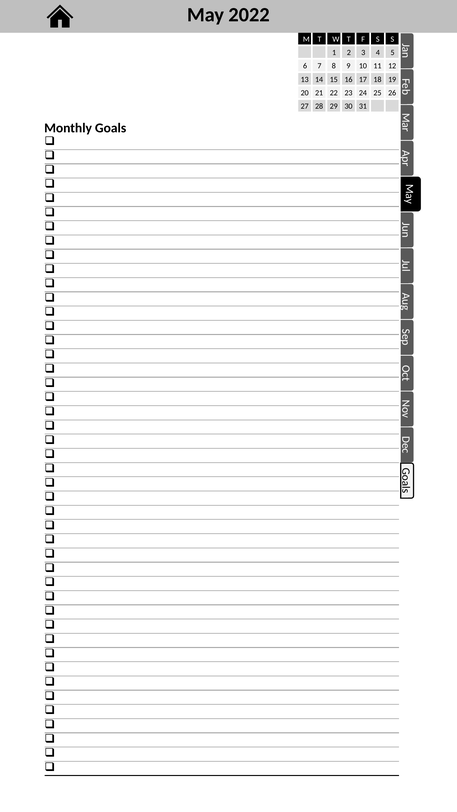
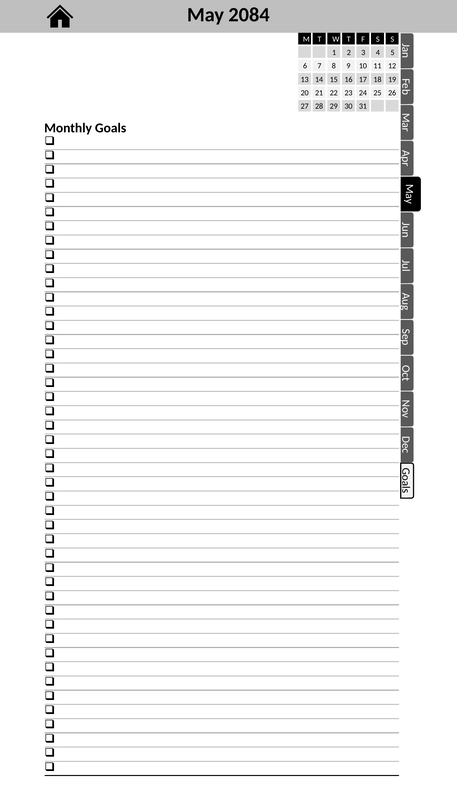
2022: 2022 -> 2084
